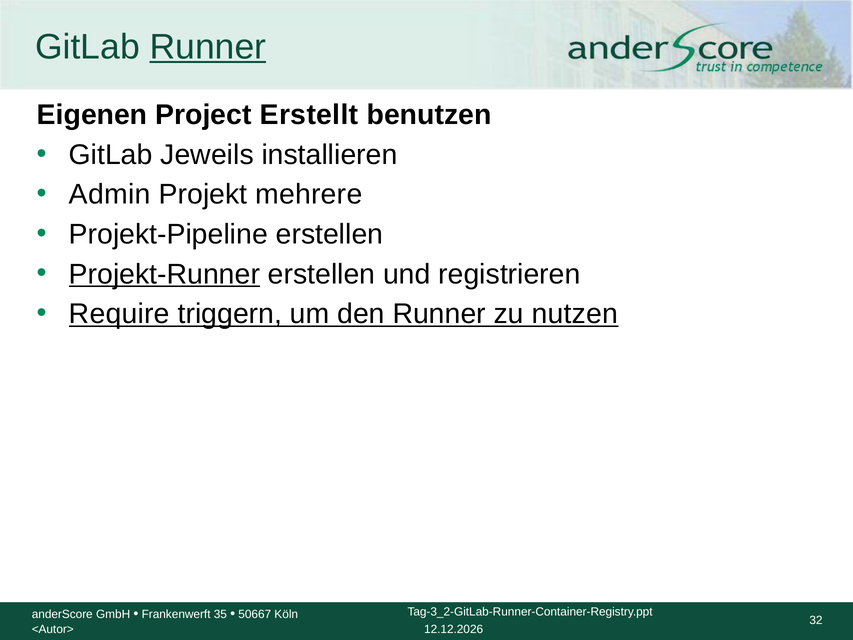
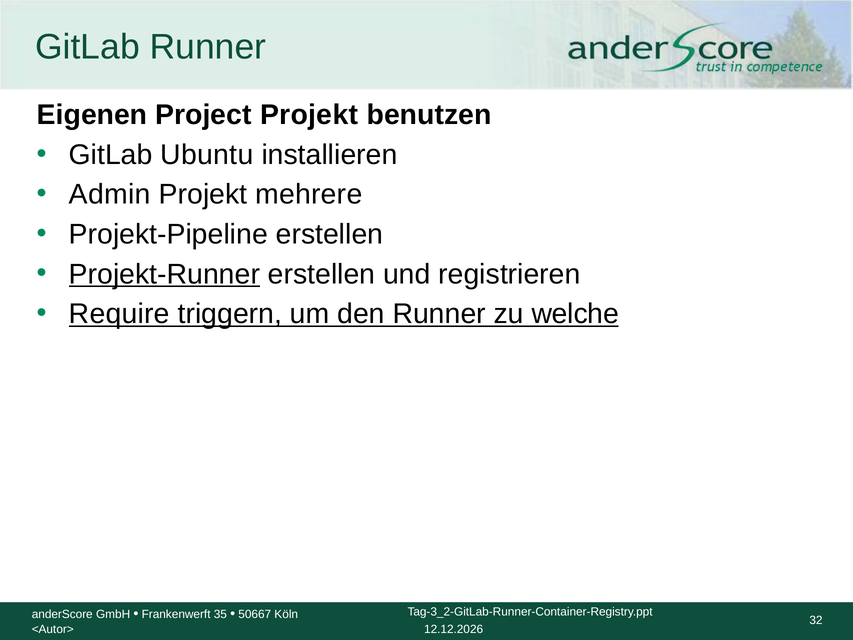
Runner at (208, 47) underline: present -> none
Project Erstellt: Erstellt -> Projekt
Jeweils: Jeweils -> Ubuntu
nutzen: nutzen -> welche
